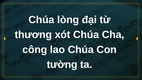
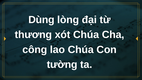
Chúa at (41, 20): Chúa -> Dùng
